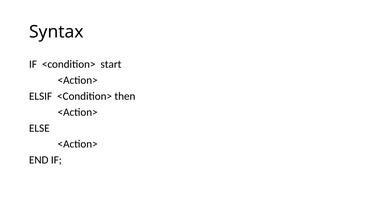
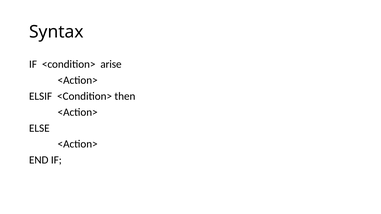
start: start -> arise
